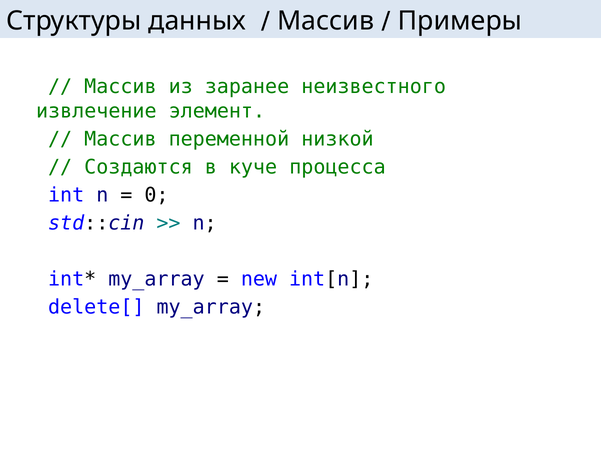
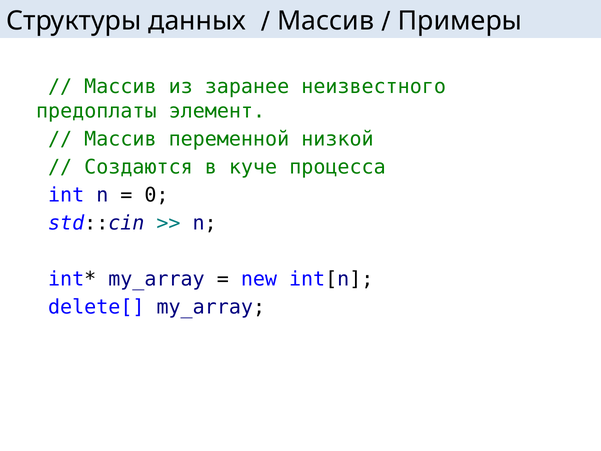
извлечение: извлечение -> предоплаты
